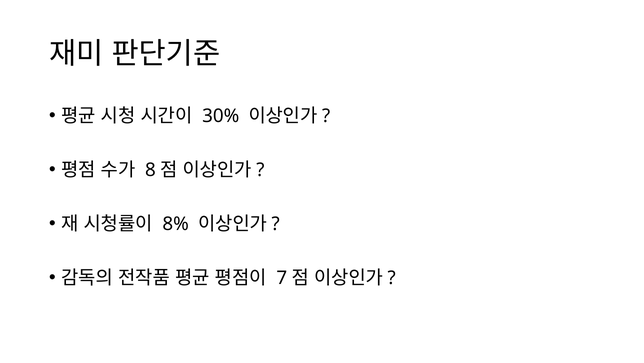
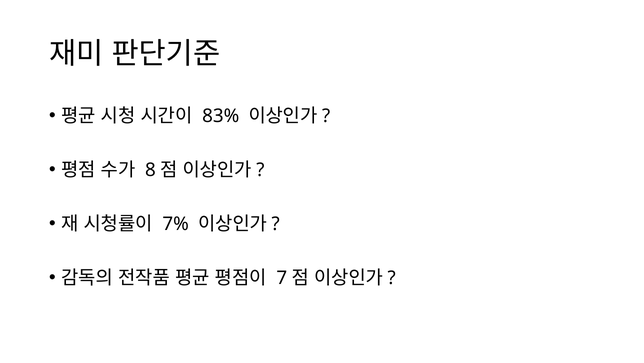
30%: 30% -> 83%
8%: 8% -> 7%
